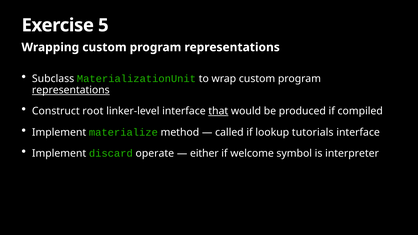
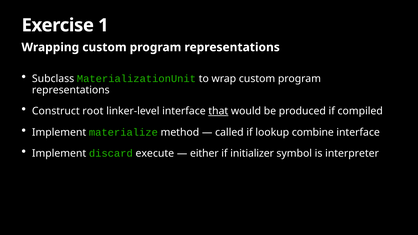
5: 5 -> 1
representations at (71, 90) underline: present -> none
tutorials: tutorials -> combine
operate: operate -> execute
welcome: welcome -> initializer
